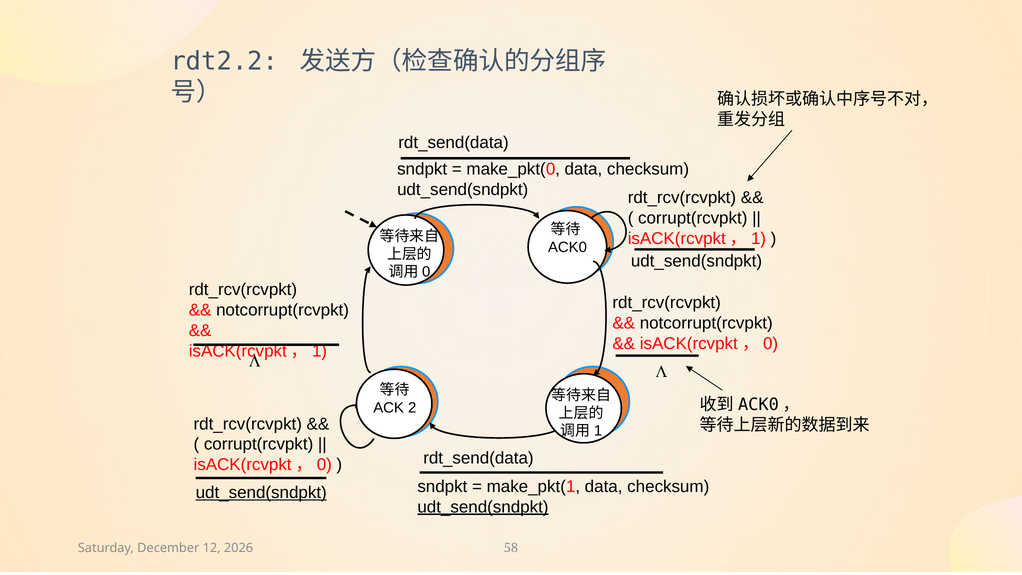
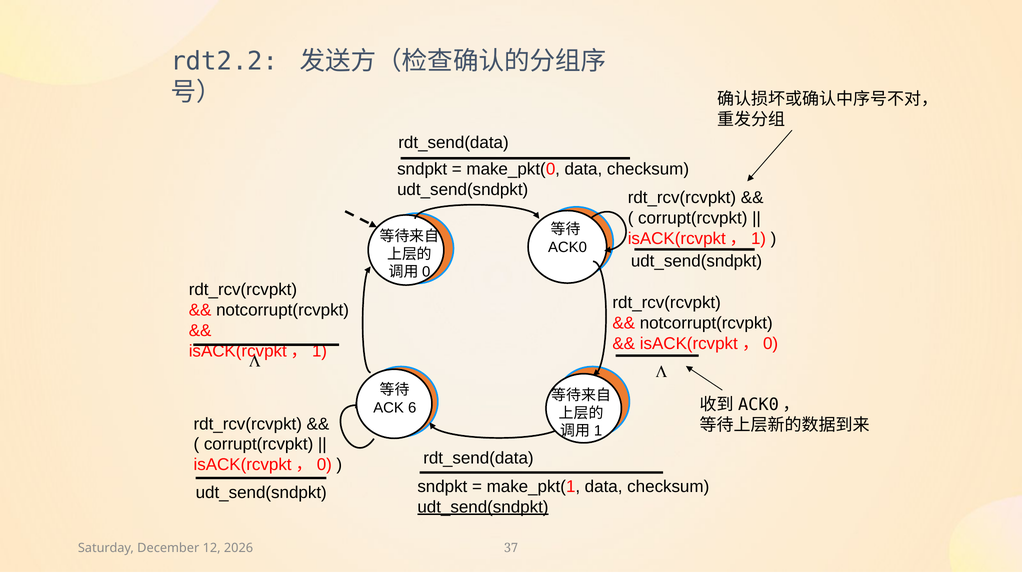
2: 2 -> 6
udt_send(sndpkt at (261, 492) underline: present -> none
58: 58 -> 37
